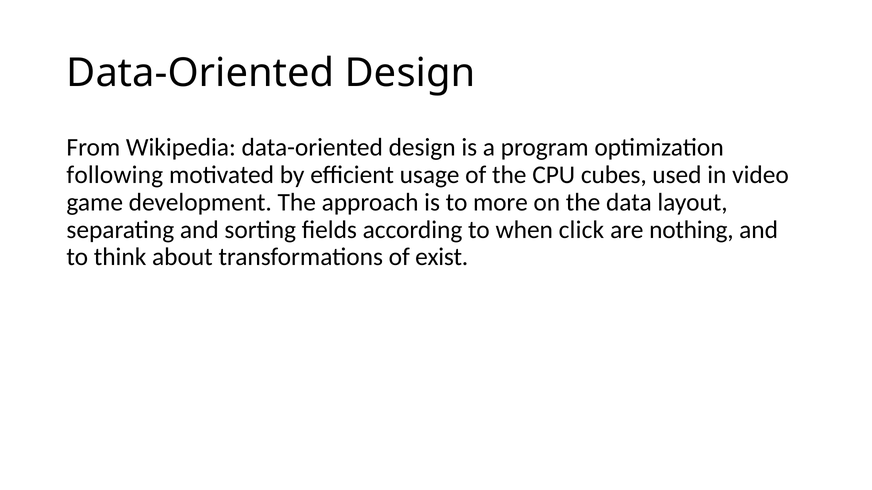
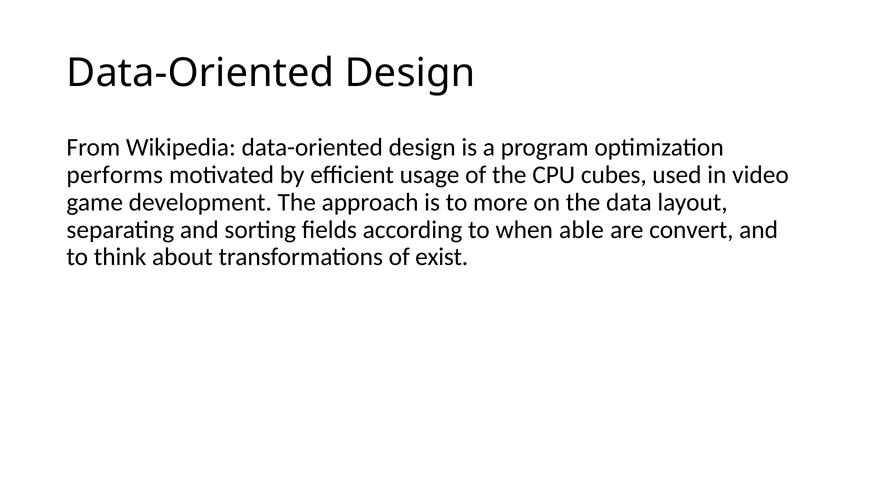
following: following -> performs
click: click -> able
nothing: nothing -> convert
